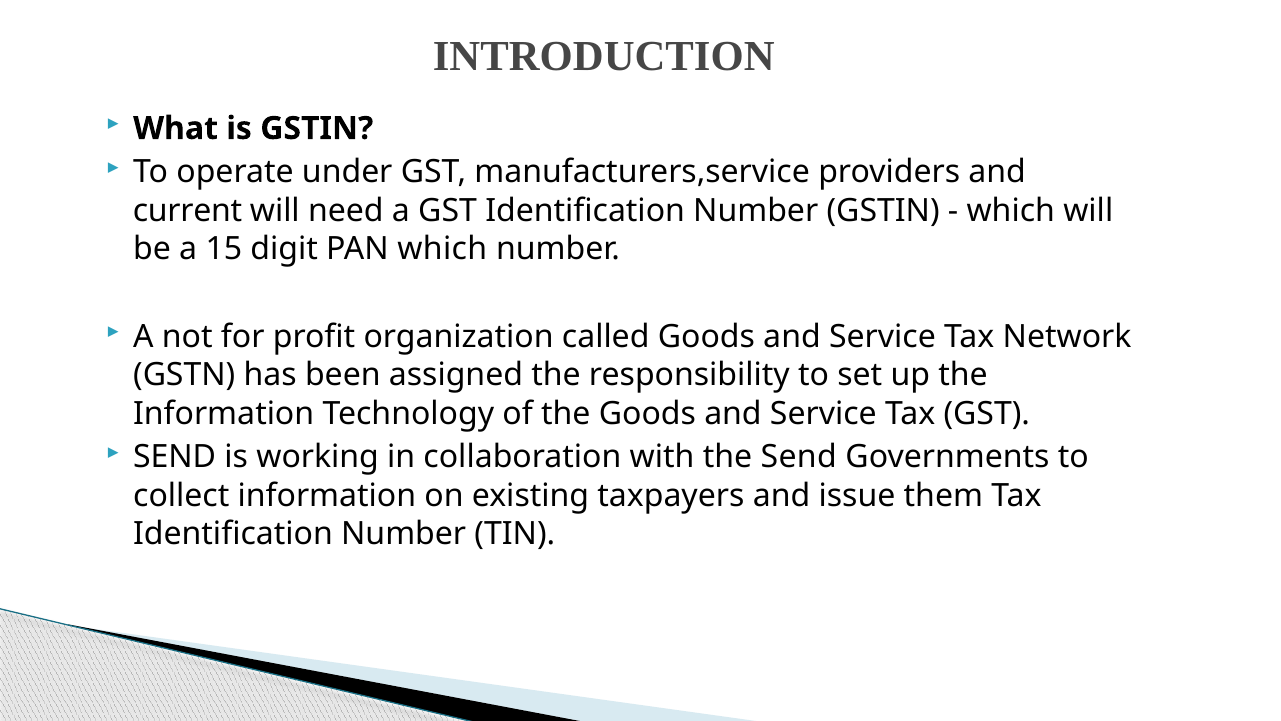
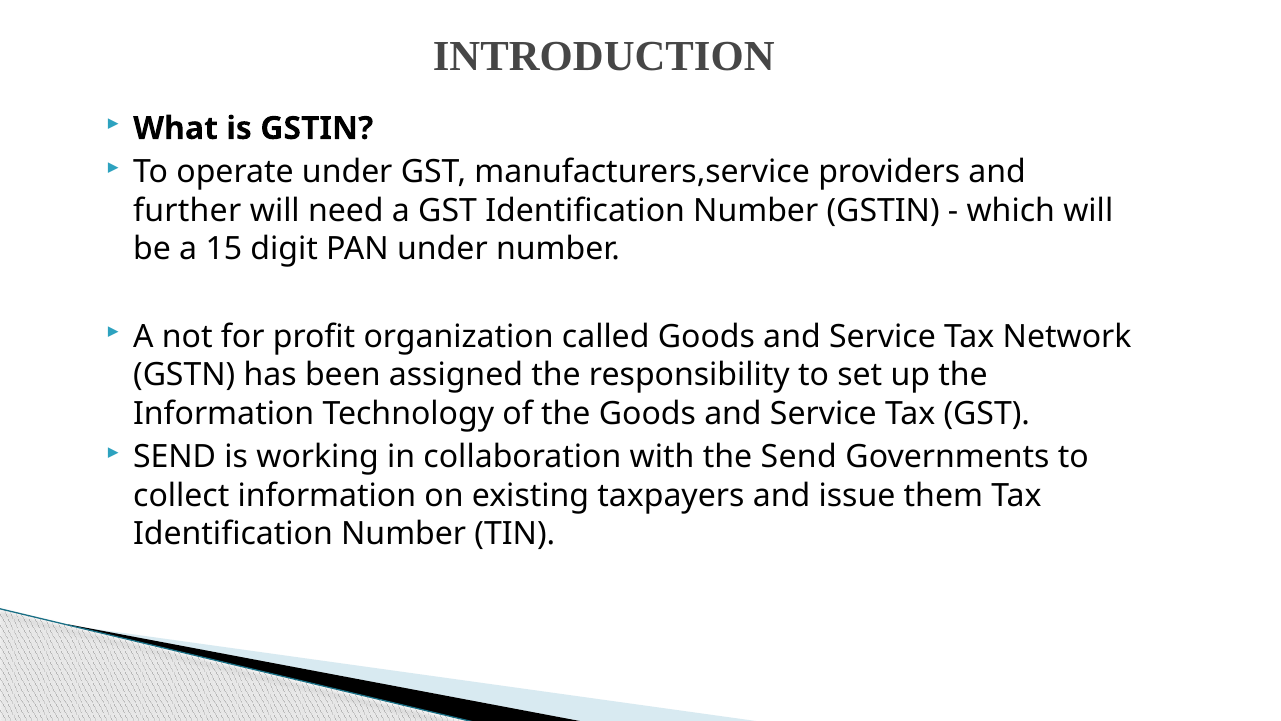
current: current -> further
PAN which: which -> under
